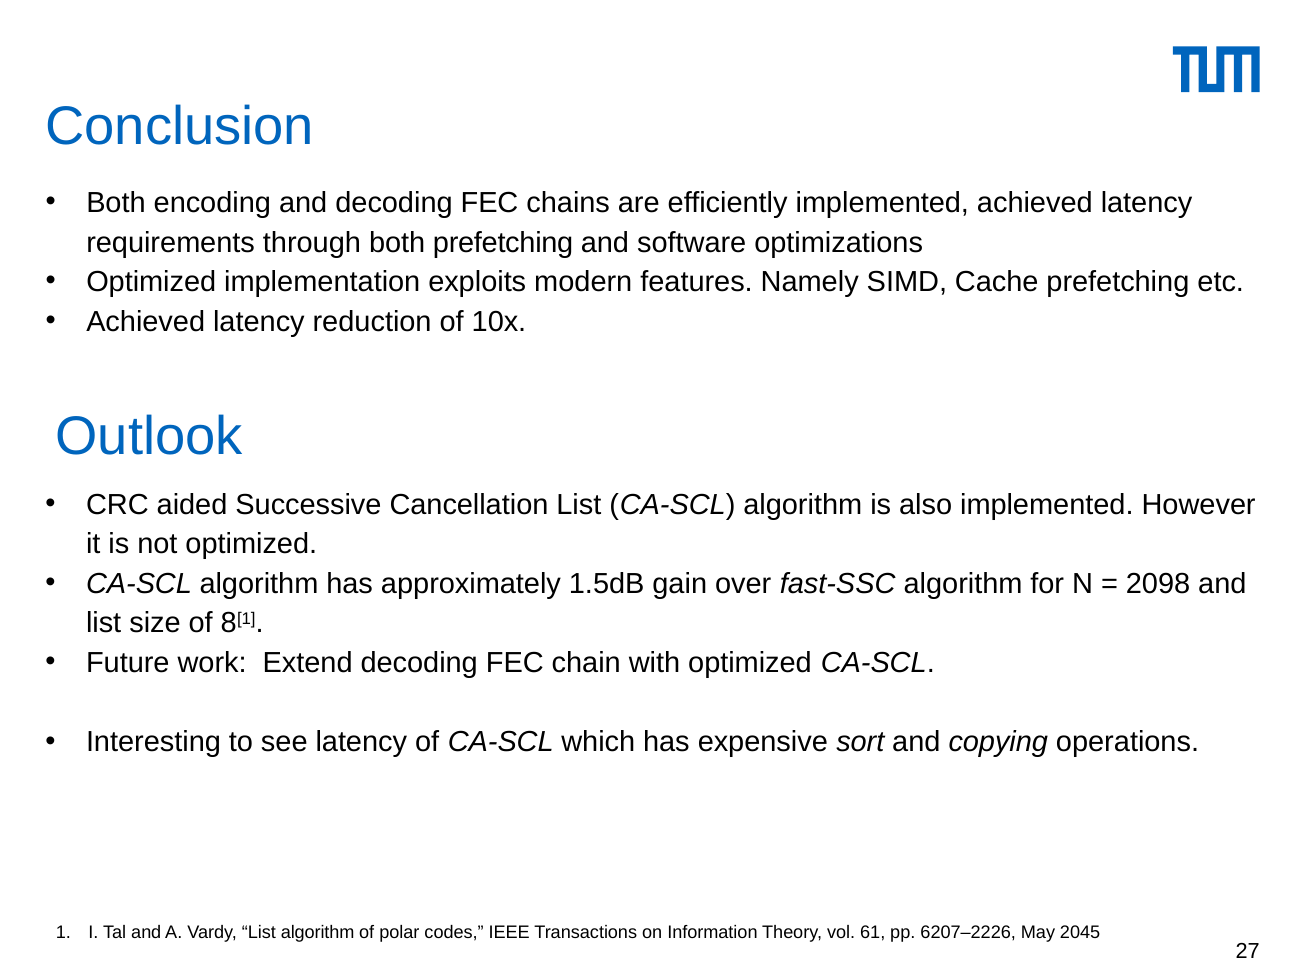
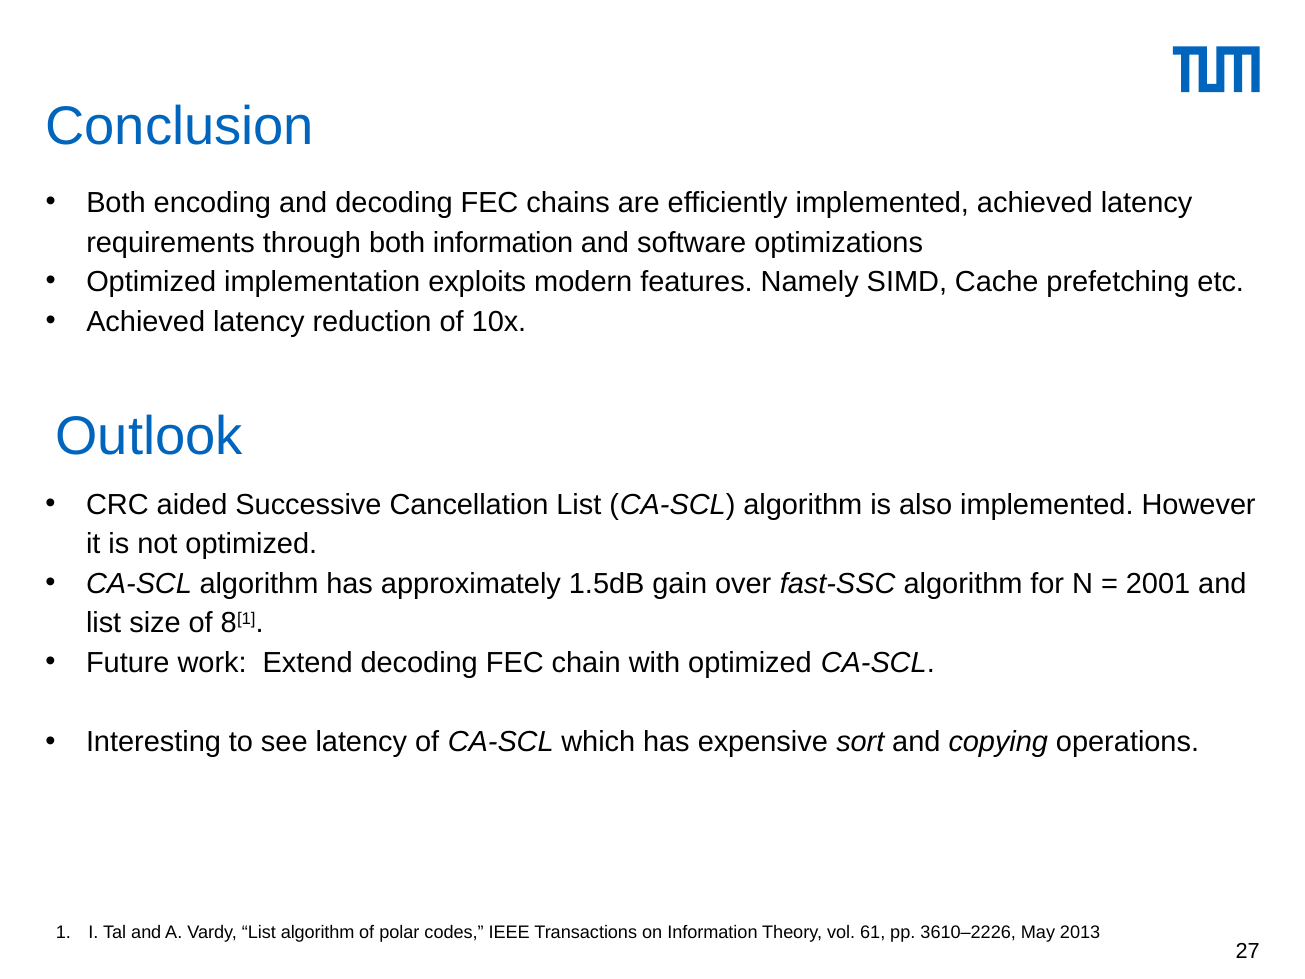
both prefetching: prefetching -> information
2098: 2098 -> 2001
6207–2226: 6207–2226 -> 3610–2226
2045: 2045 -> 2013
